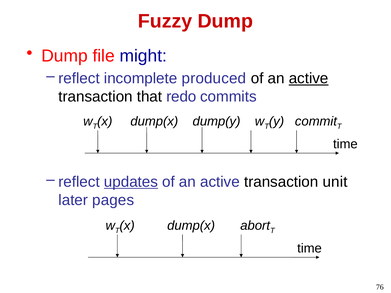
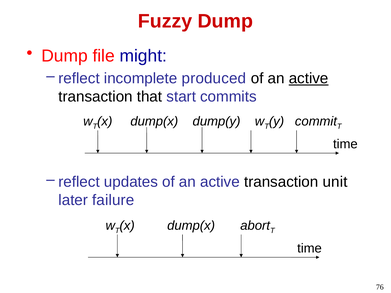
redo: redo -> start
updates underline: present -> none
pages: pages -> failure
